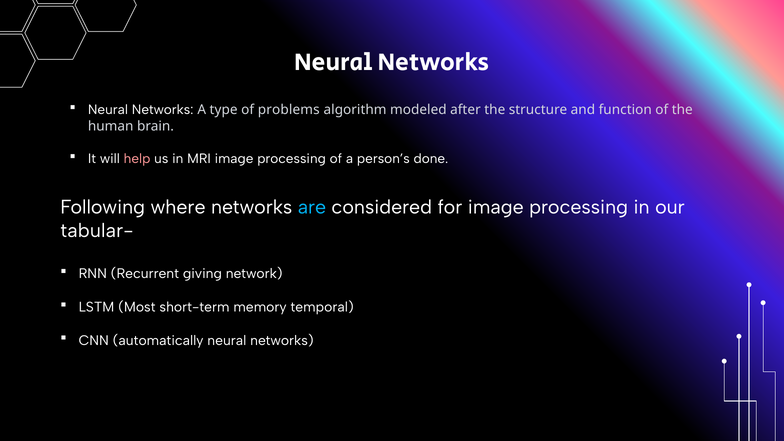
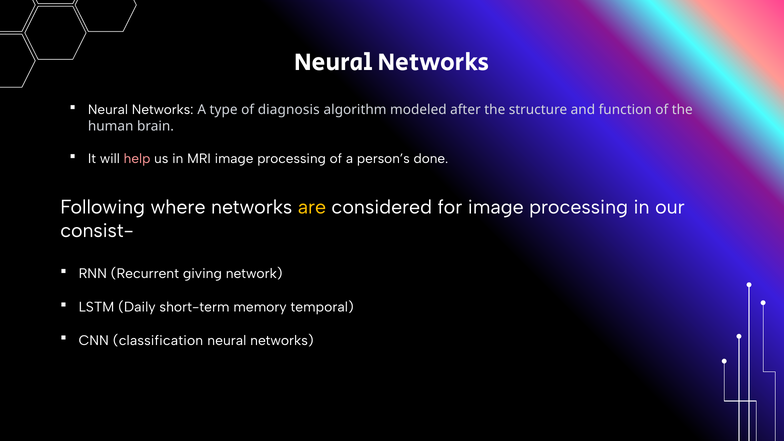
problems: problems -> diagnosis
are colour: light blue -> yellow
tabular-: tabular- -> consist-
Most: Most -> Daily
automatically: automatically -> classification
